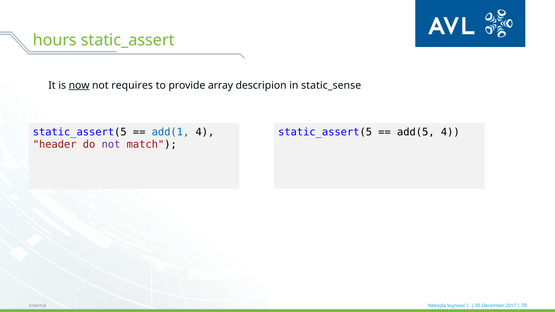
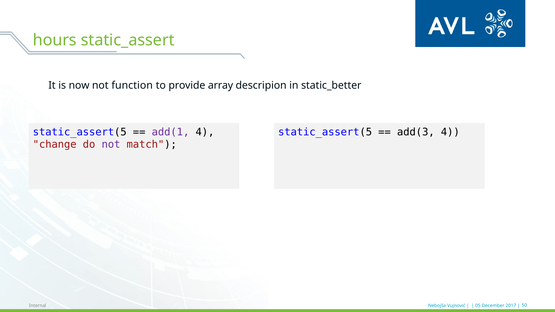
now underline: present -> none
requires: requires -> function
static_sense: static_sense -> static_better
add(1 colour: blue -> purple
add(5: add(5 -> add(3
header: header -> change
